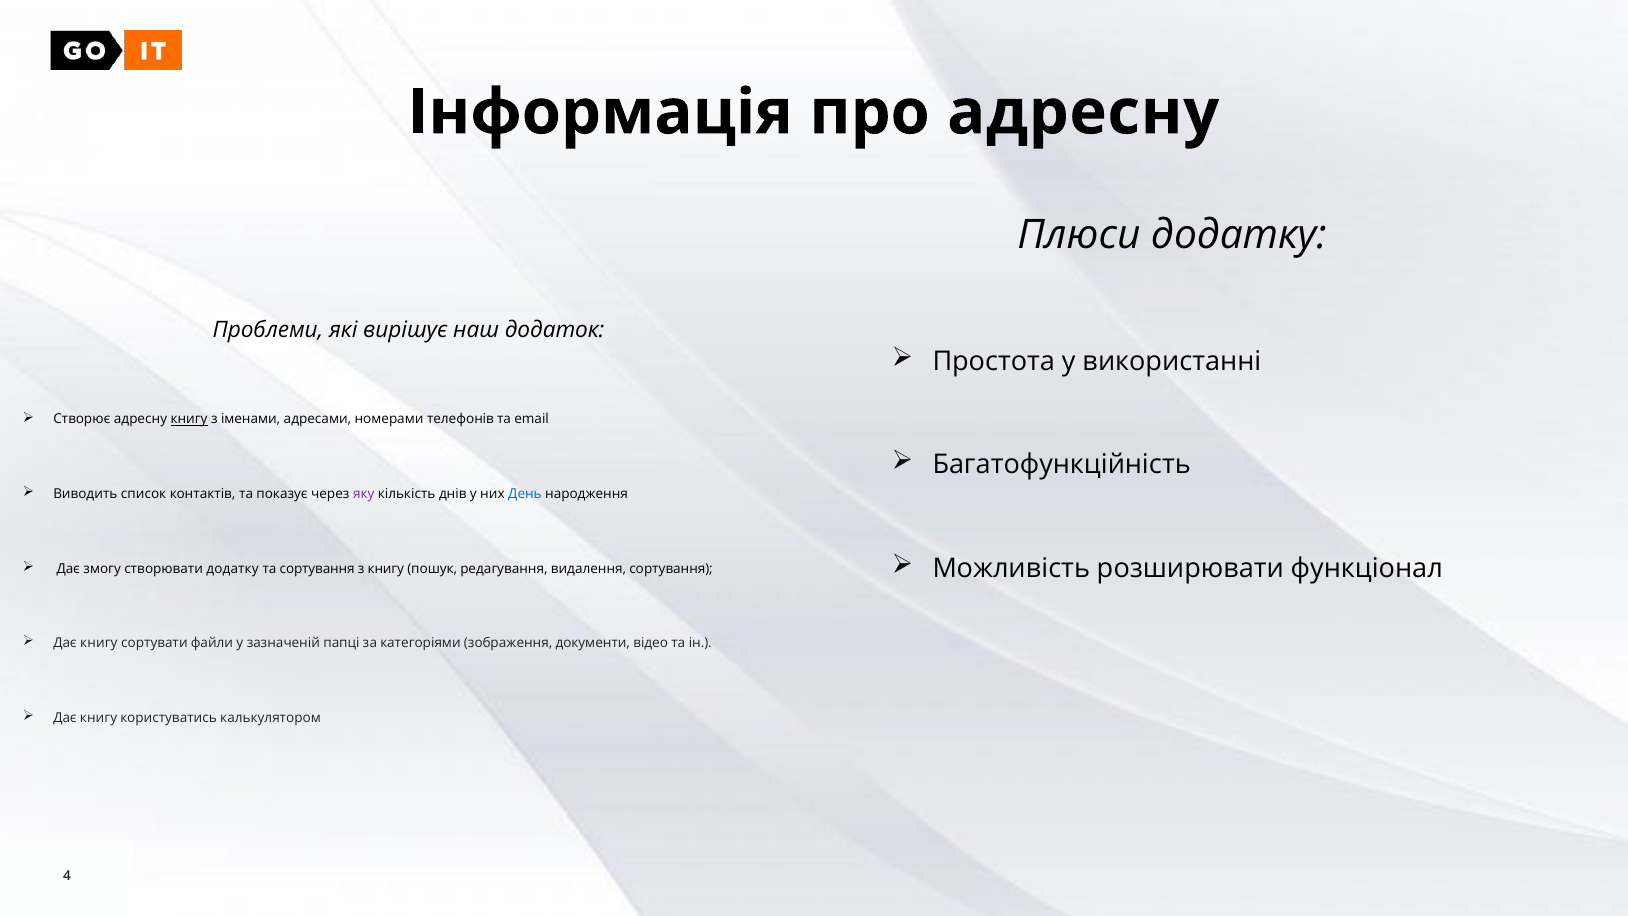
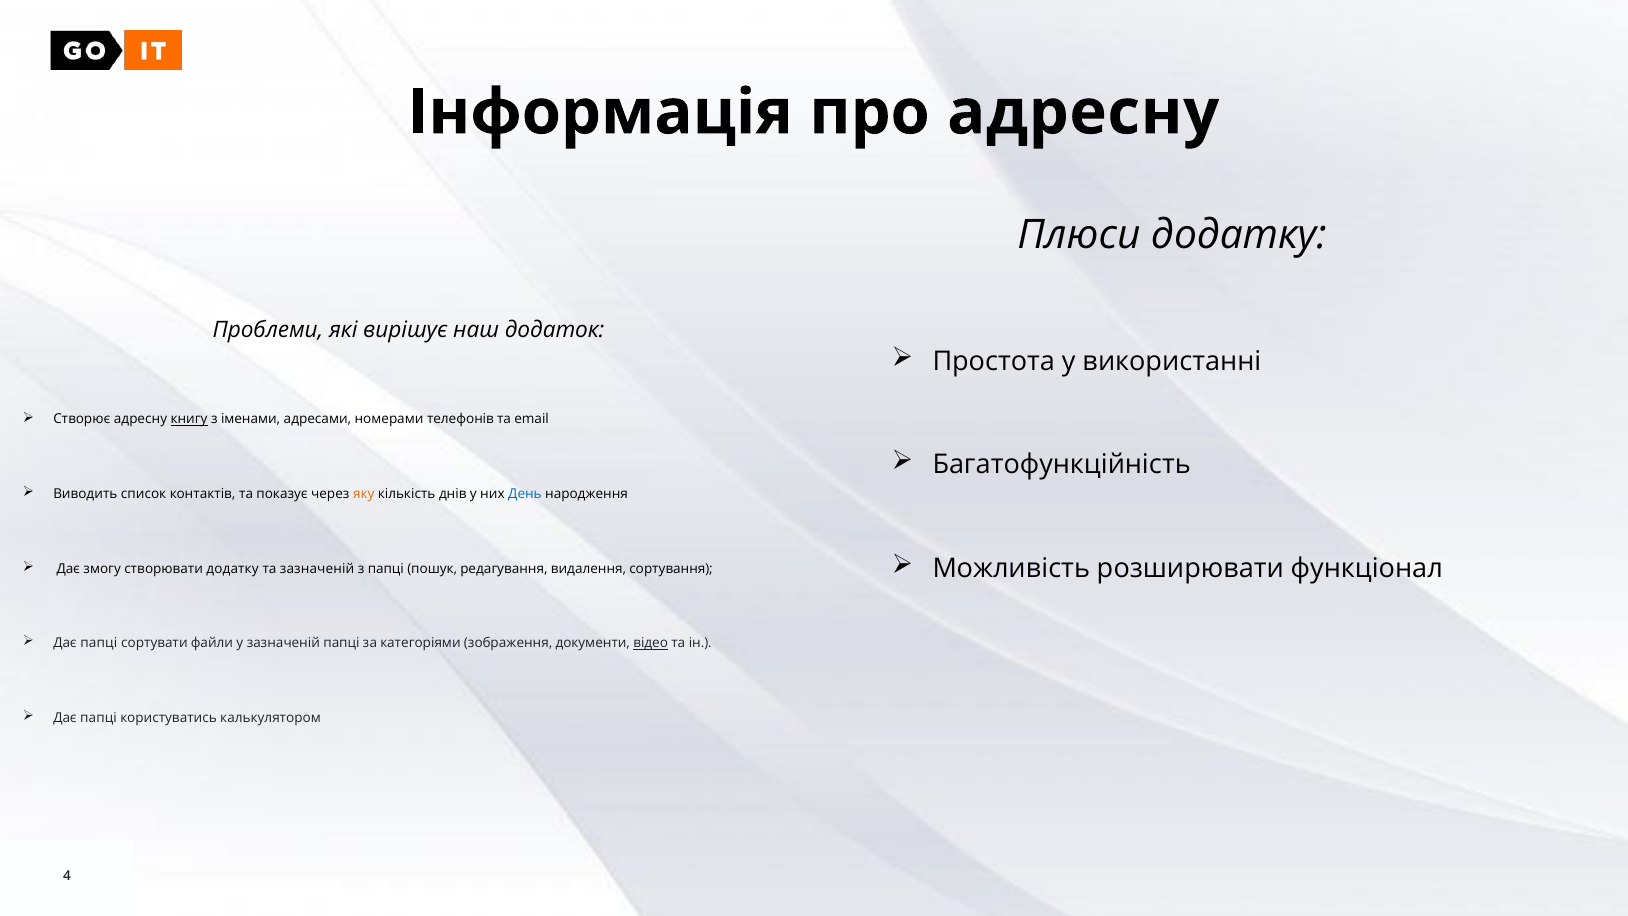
яку colour: purple -> orange
та сортування: сортування -> зазначеній
з книгу: книгу -> папці
книгу at (99, 643): книгу -> папці
відео underline: none -> present
книгу at (98, 718): книгу -> папці
